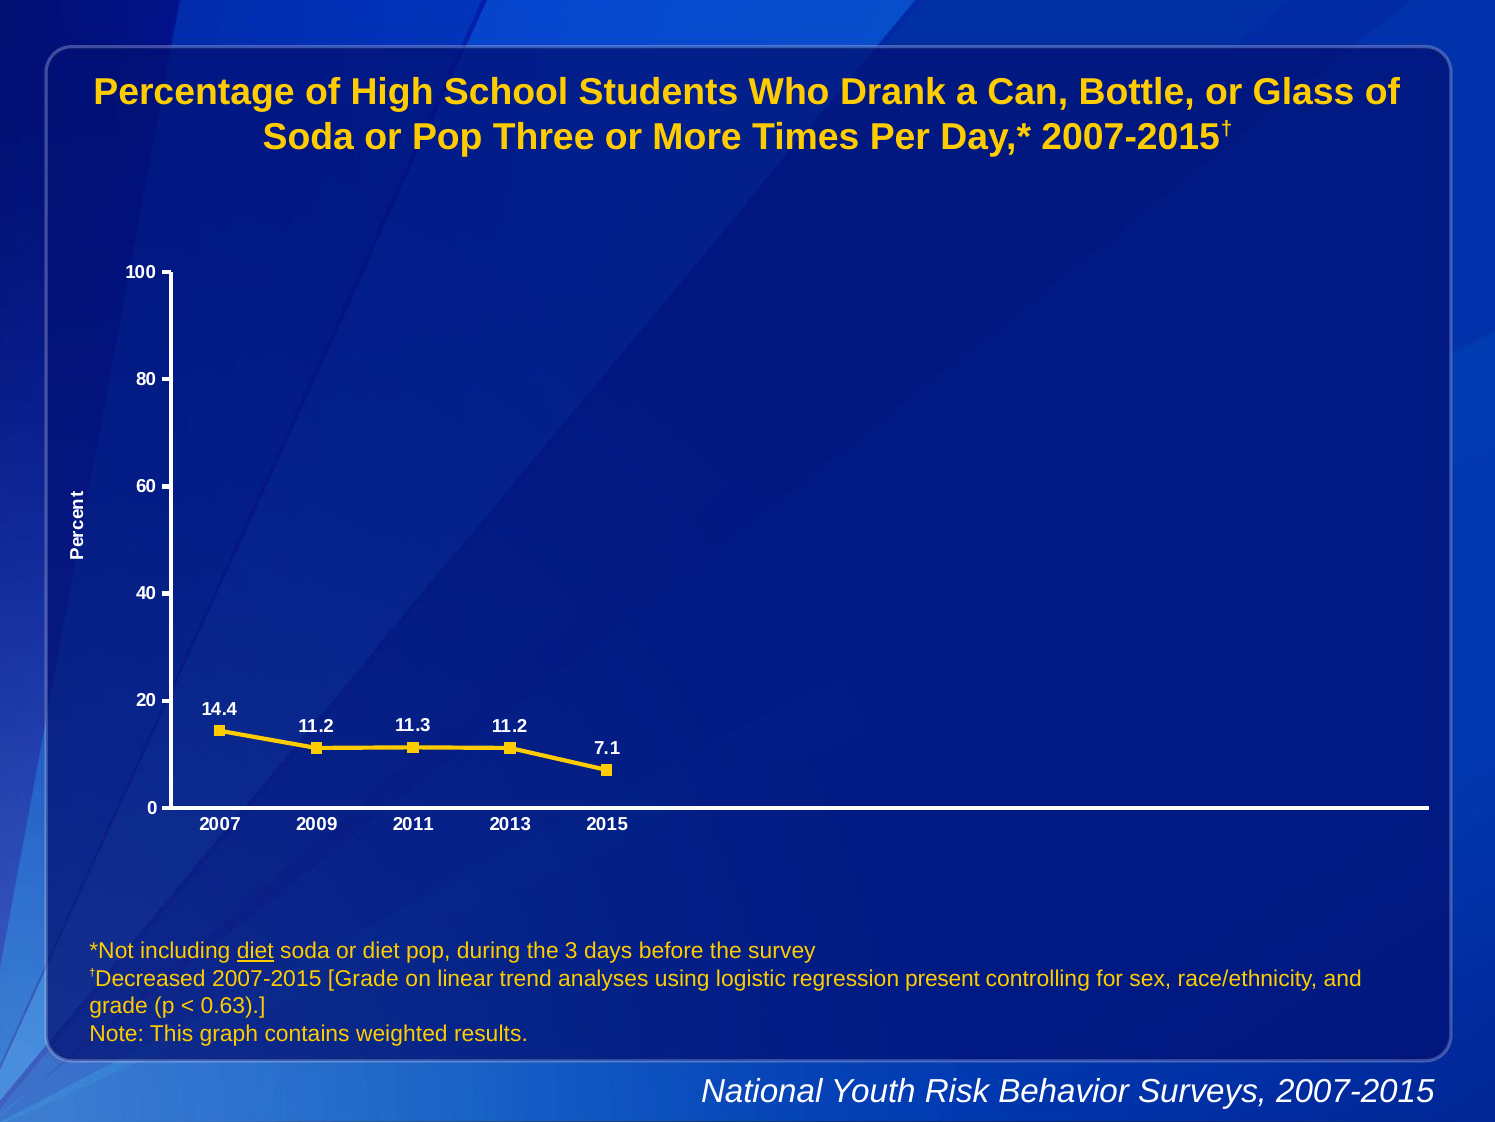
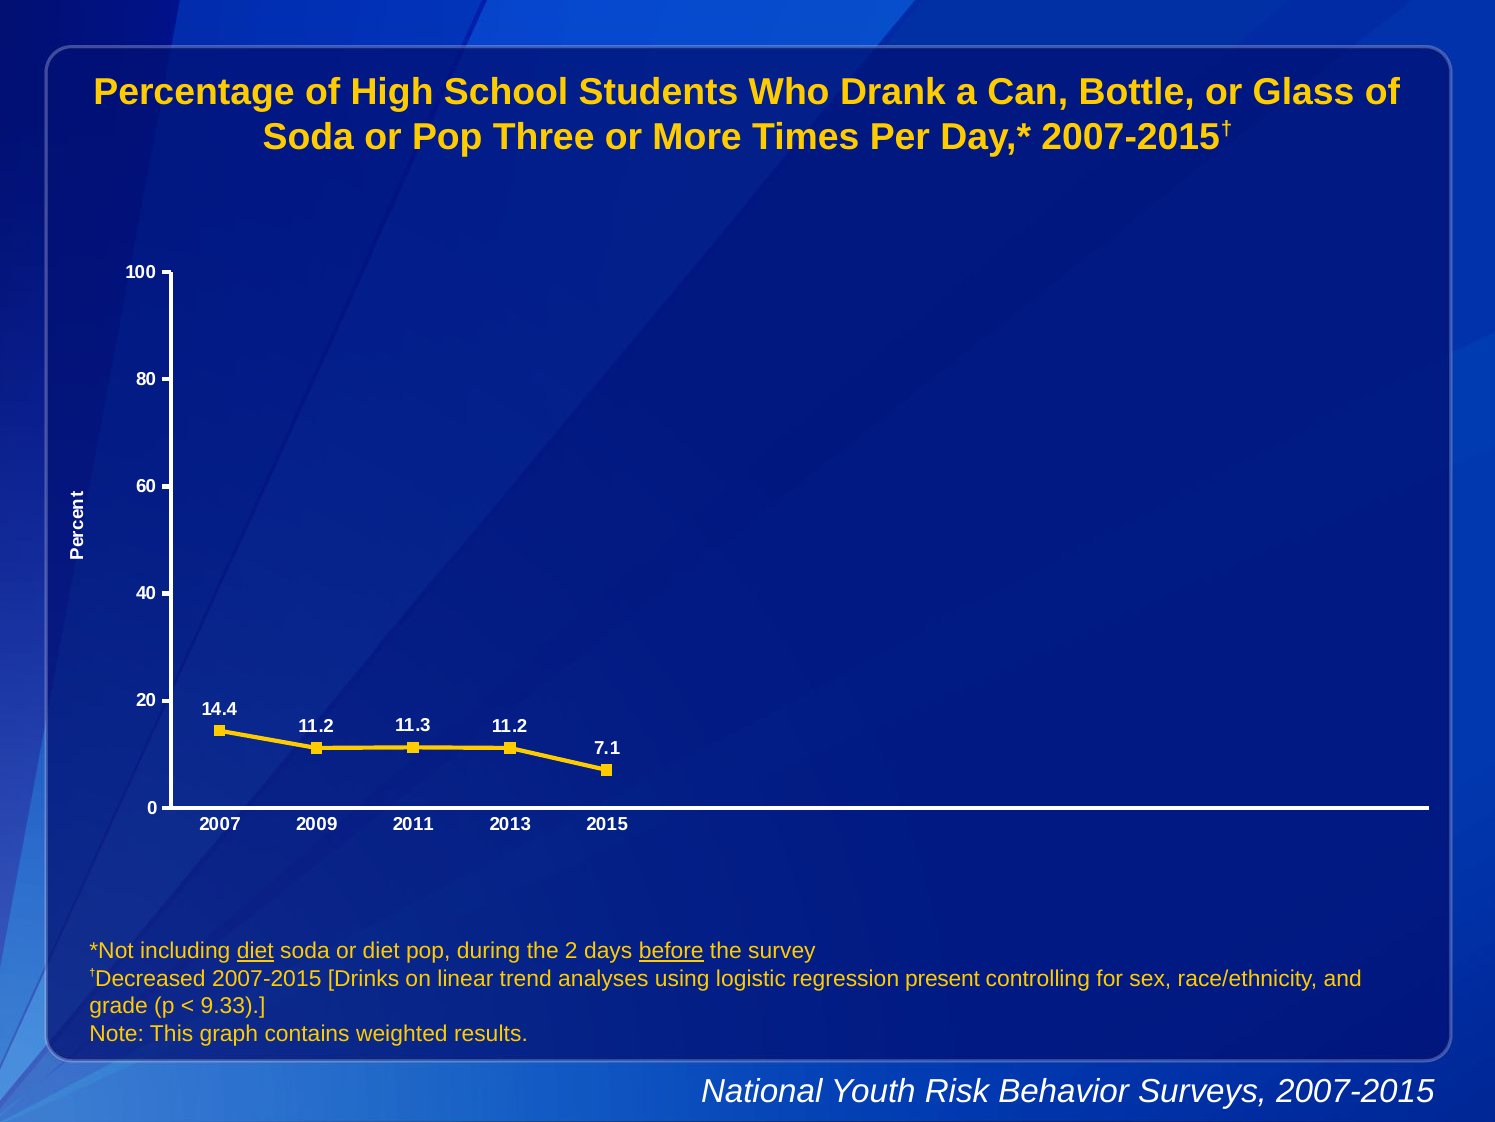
3: 3 -> 2
before underline: none -> present
2007-2015 Grade: Grade -> Drinks
0.63: 0.63 -> 9.33
